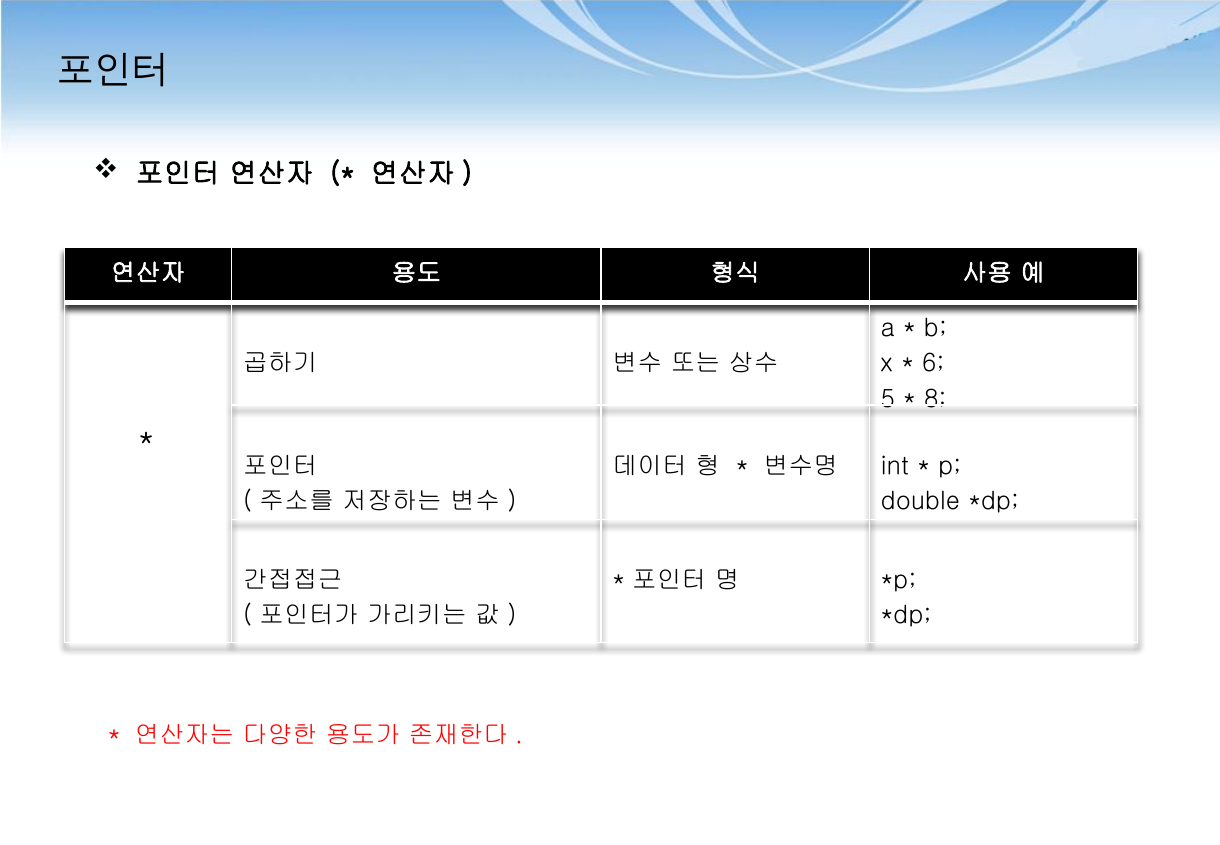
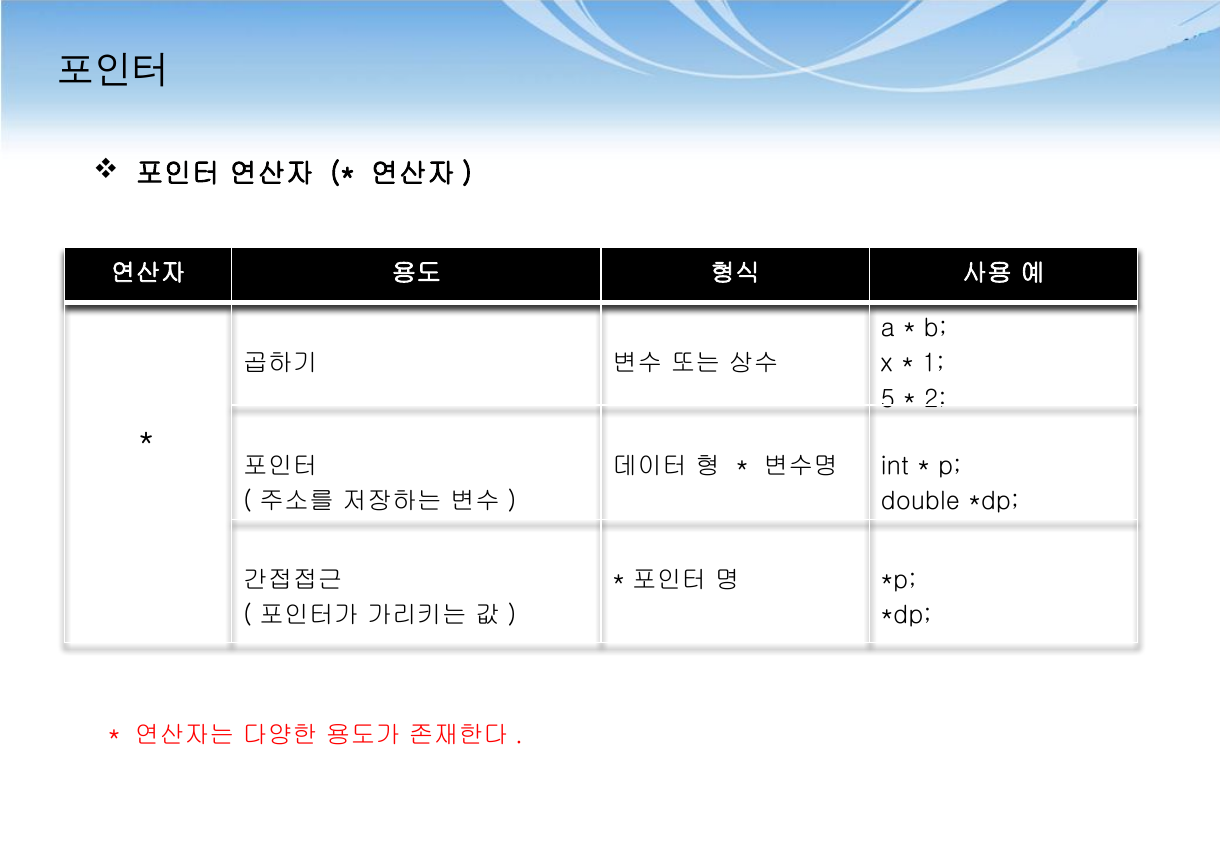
6: 6 -> 1
8: 8 -> 2
